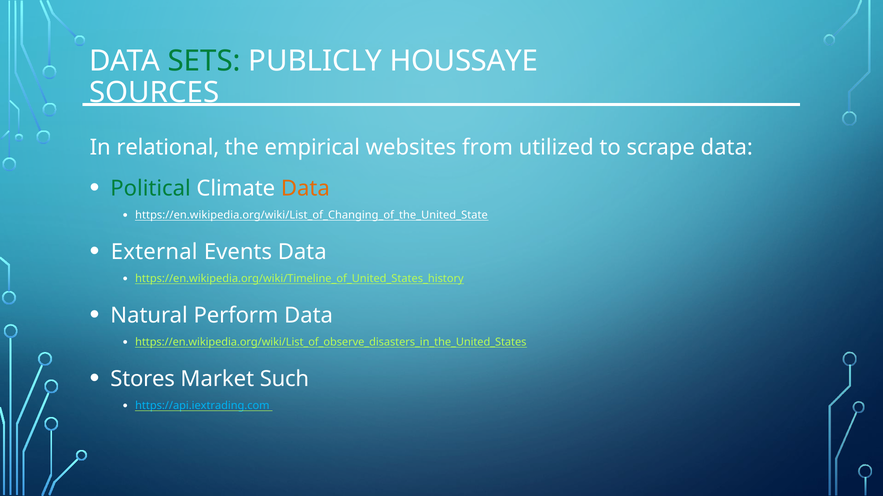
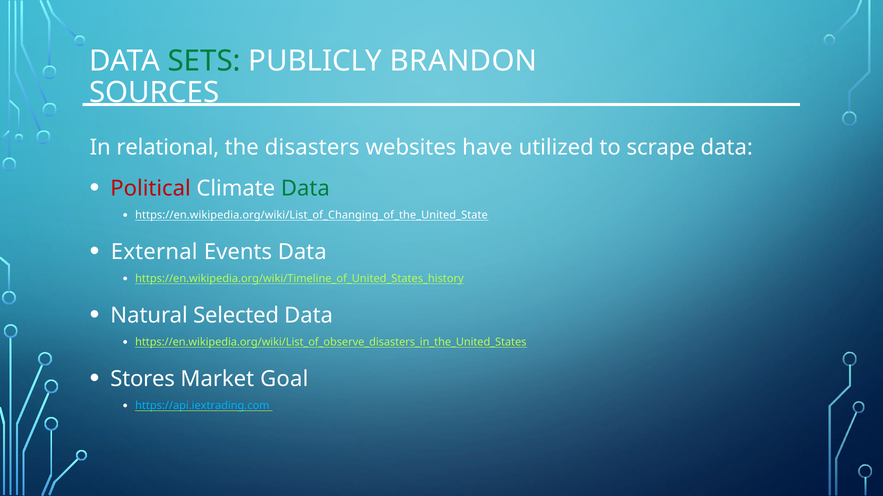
HOUSSAYE: HOUSSAYE -> BRANDON
empirical: empirical -> disasters
from: from -> have
Political colour: green -> red
Data at (305, 189) colour: orange -> green
Perform: Perform -> Selected
Such: Such -> Goal
